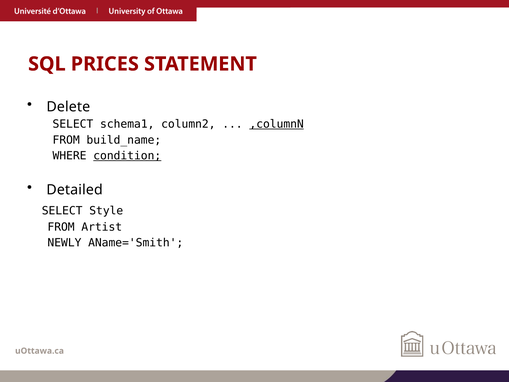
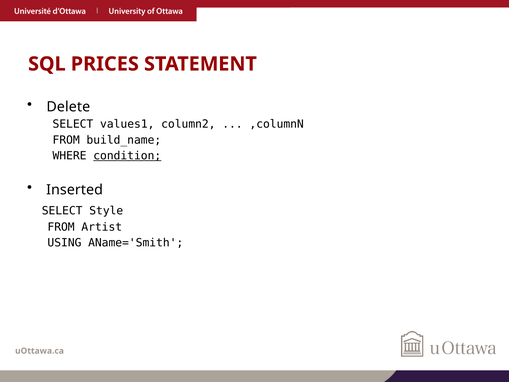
schema1: schema1 -> values1
,columnN underline: present -> none
Detailed: Detailed -> Inserted
NEWLY: NEWLY -> USING
